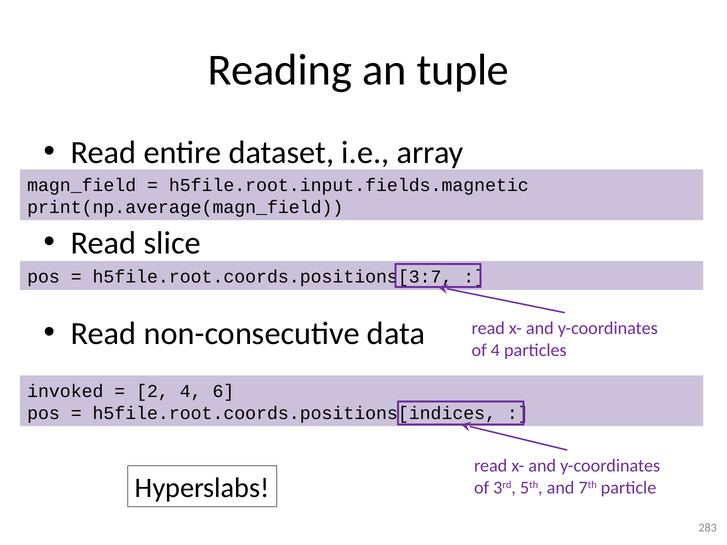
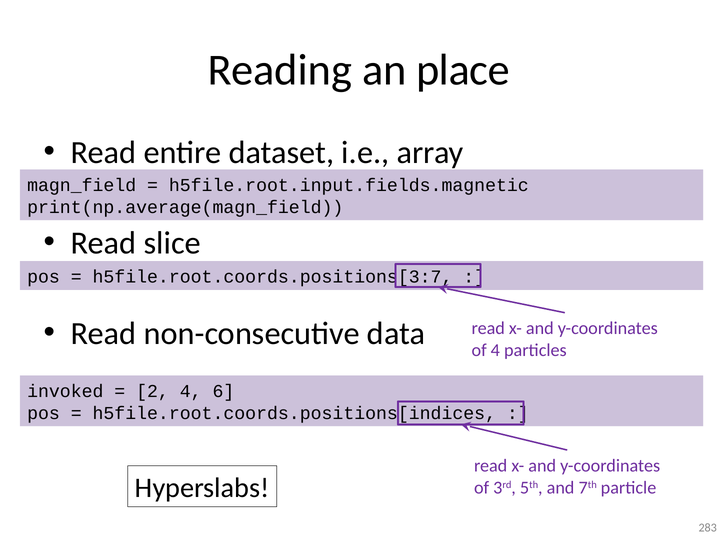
tuple: tuple -> place
